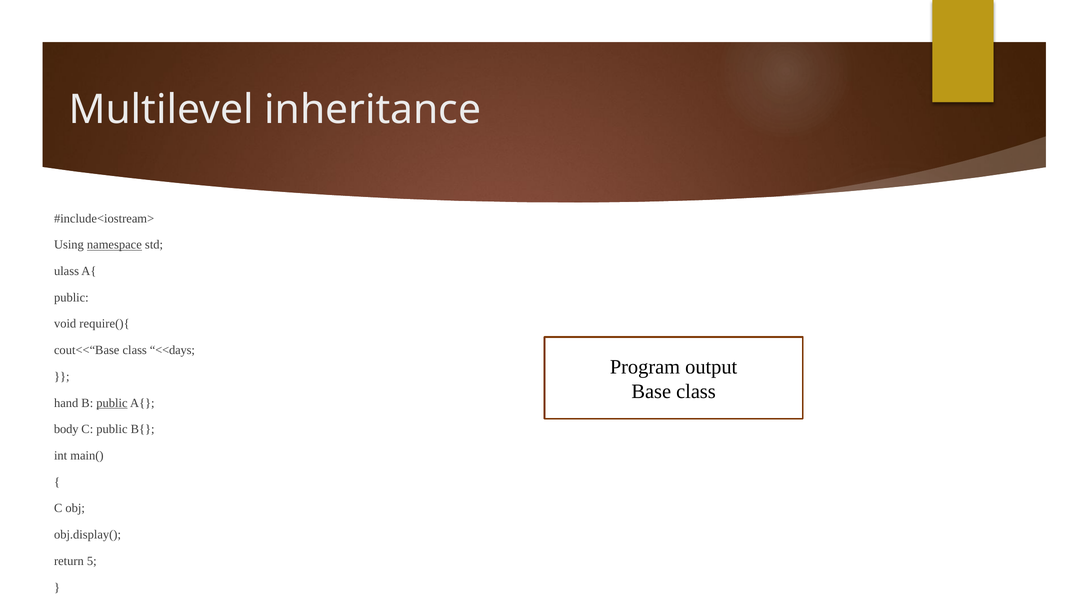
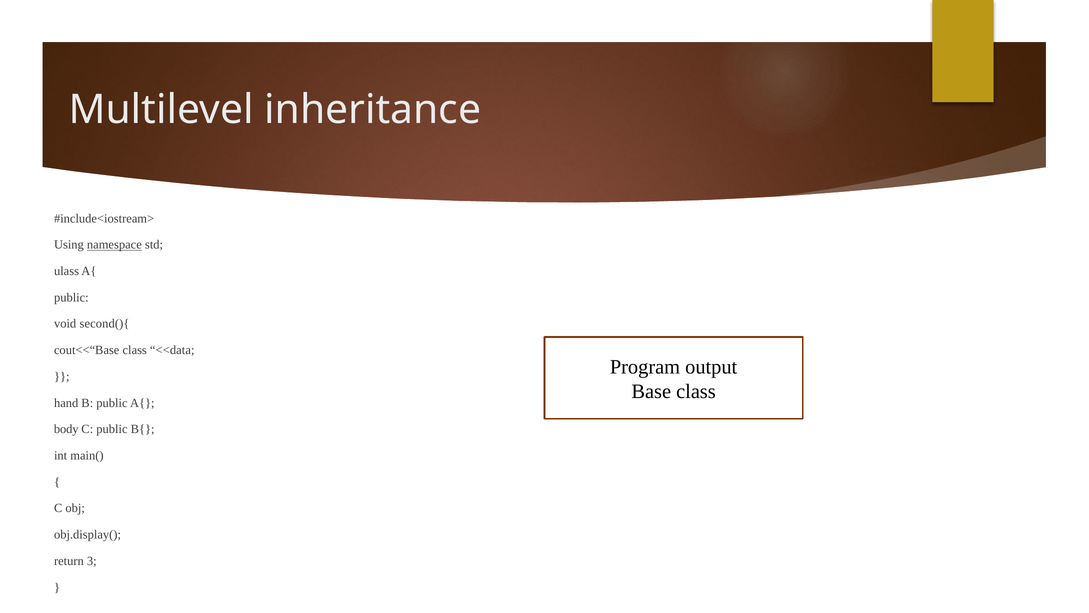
require(){: require(){ -> second(){
<<days: <<days -> <<data
public at (112, 403) underline: present -> none
5: 5 -> 3
